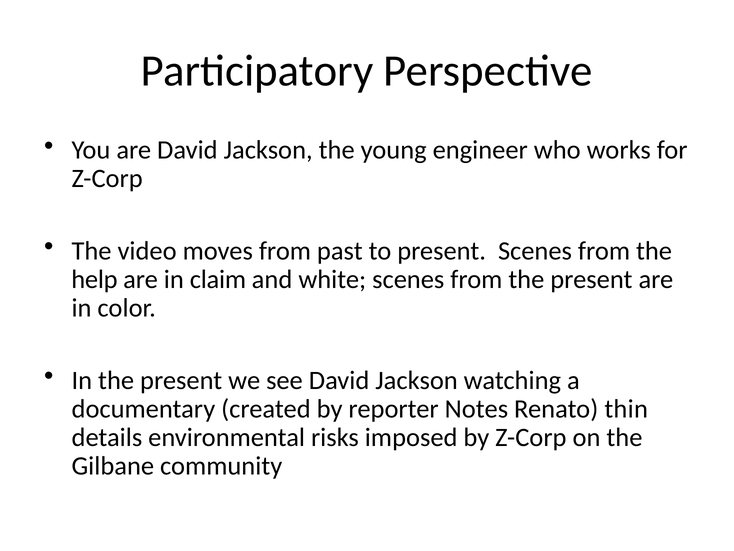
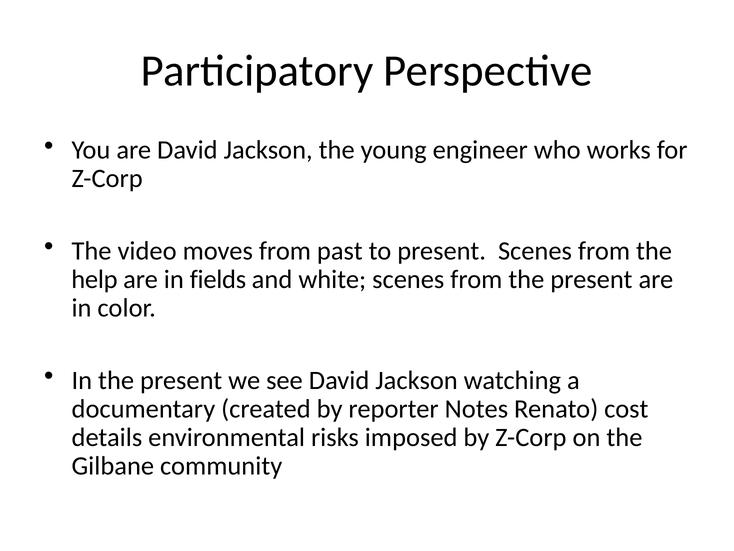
claim: claim -> fields
thin: thin -> cost
